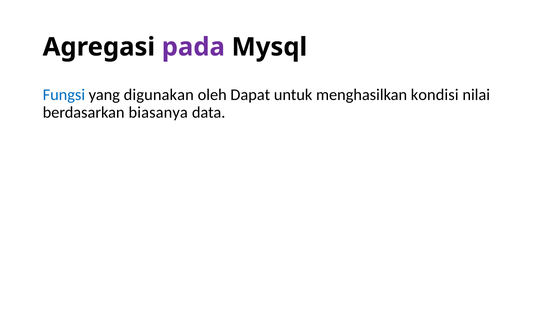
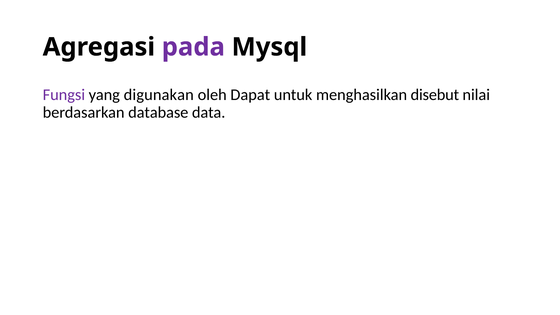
Fungsi colour: blue -> purple
kondisi: kondisi -> disebut
biasanya: biasanya -> database
